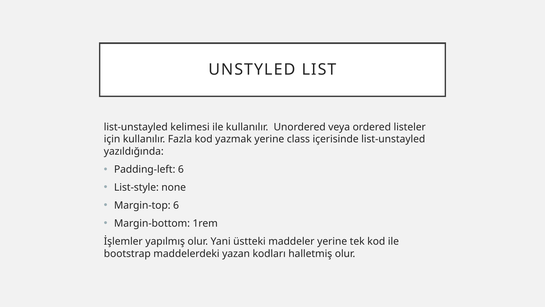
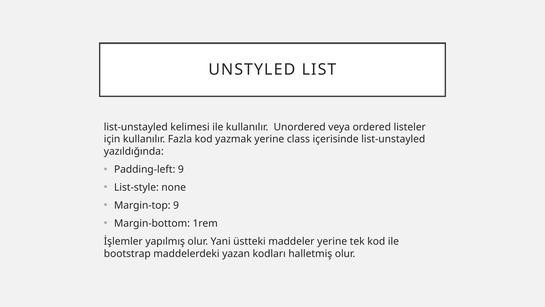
Padding-left 6: 6 -> 9
Margin-top 6: 6 -> 9
